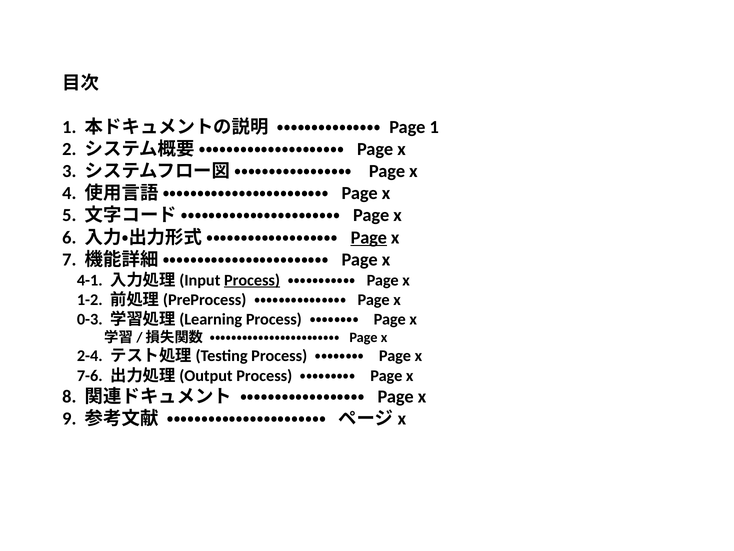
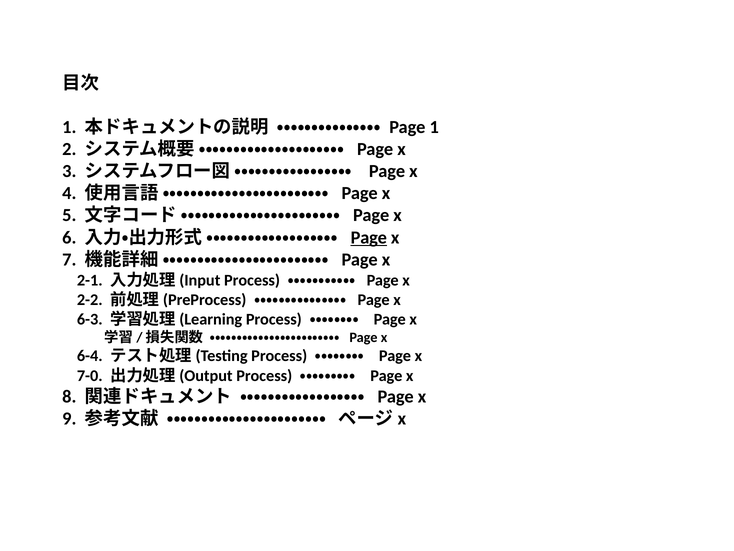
4-1: 4-1 -> 2-1
Process at (252, 280) underline: present -> none
1-2: 1-2 -> 2-2
0-3: 0-3 -> 6-3
2-4: 2-4 -> 6-4
7-6: 7-6 -> 7-0
